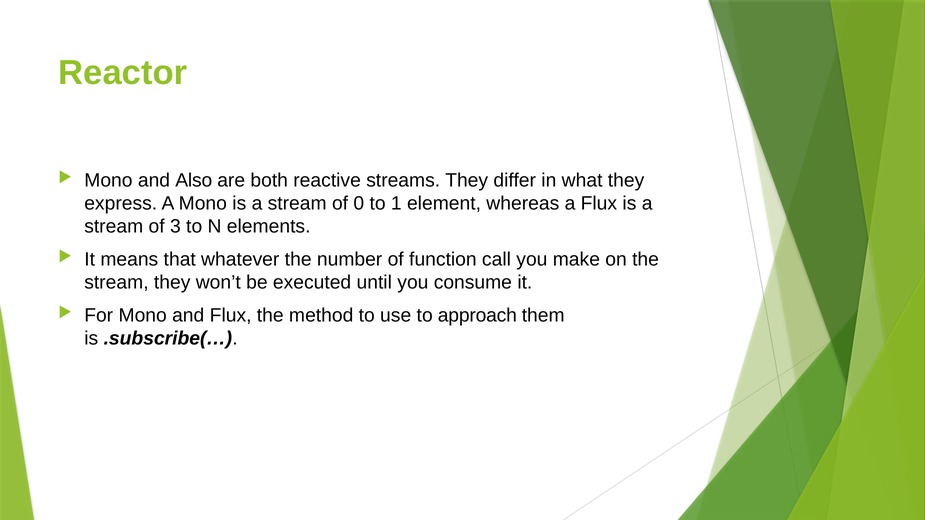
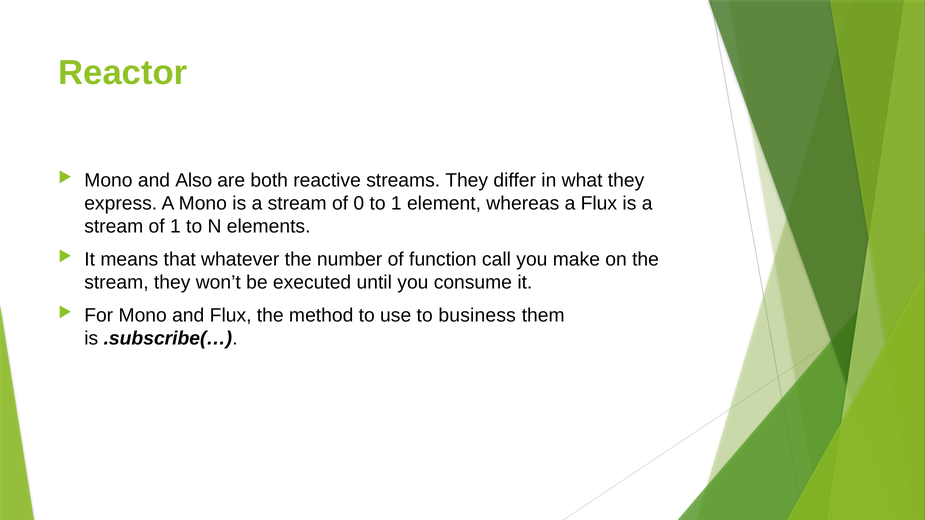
of 3: 3 -> 1
approach: approach -> business
